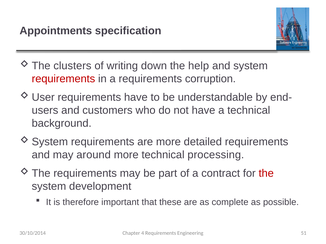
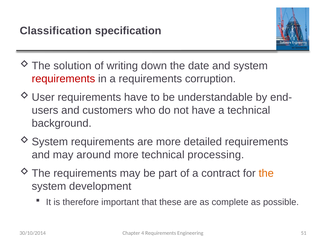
Appointments: Appointments -> Classification
clusters: clusters -> solution
help: help -> date
the at (266, 174) colour: red -> orange
